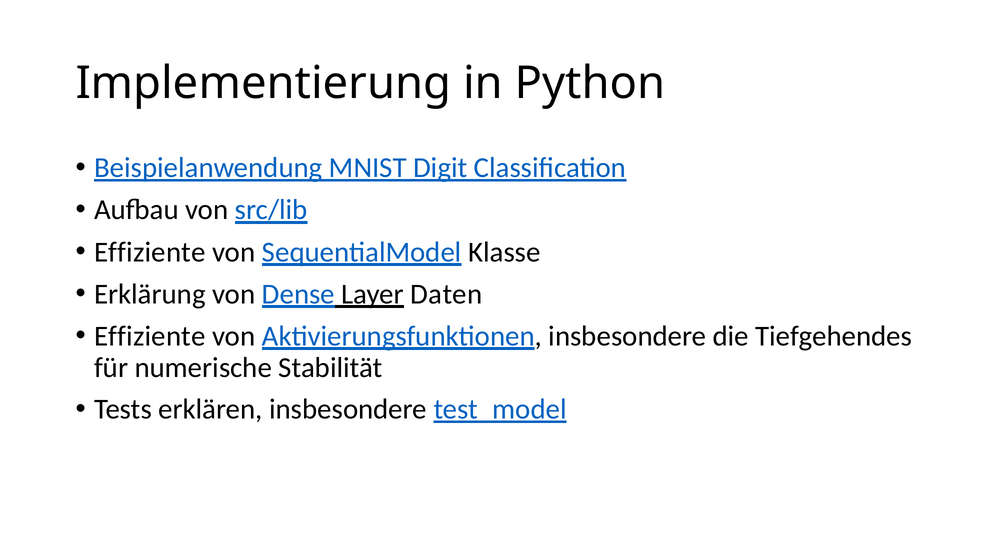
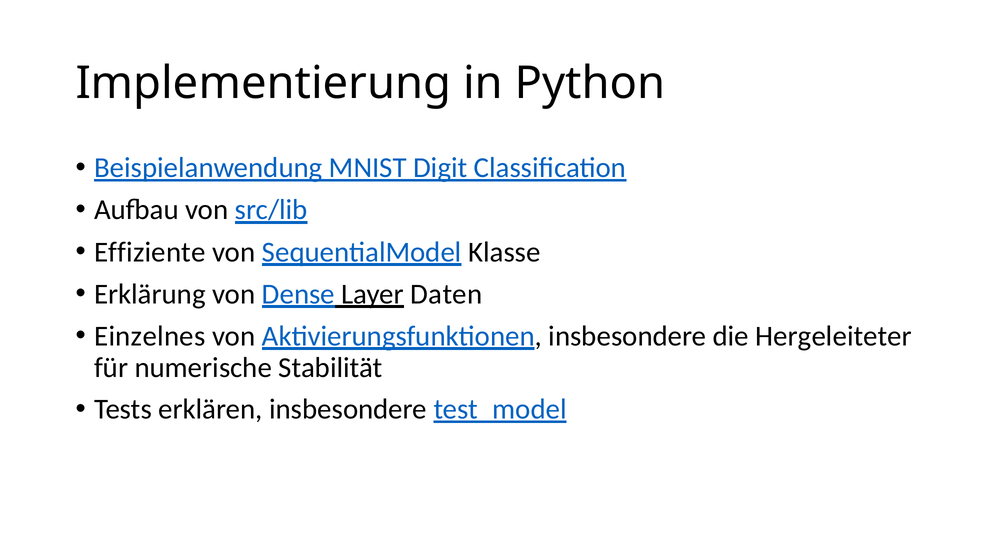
Effiziente at (150, 336): Effiziente -> Einzelnes
Tiefgehendes: Tiefgehendes -> Hergeleiteter
